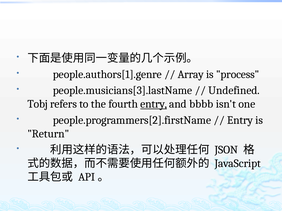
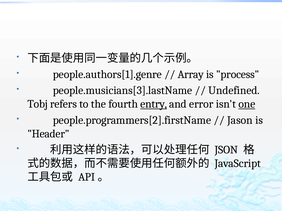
bbbb: bbbb -> error
one underline: none -> present
Entry at (240, 120): Entry -> Jason
Return: Return -> Header
